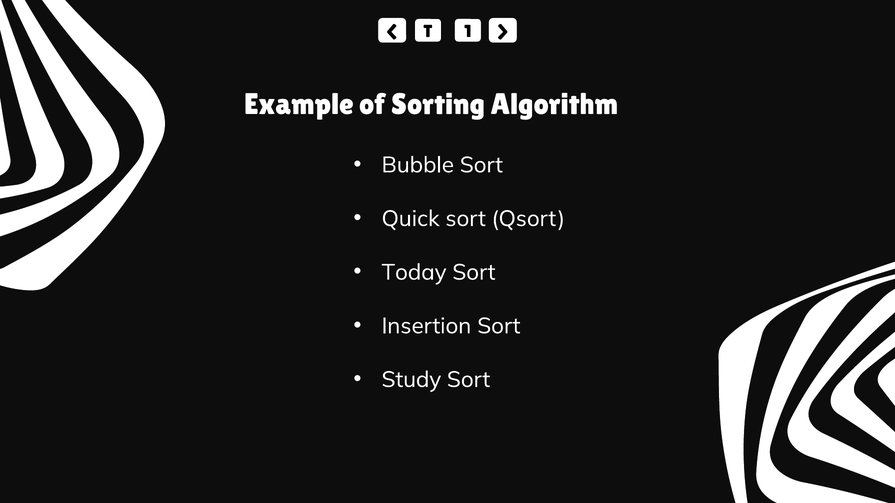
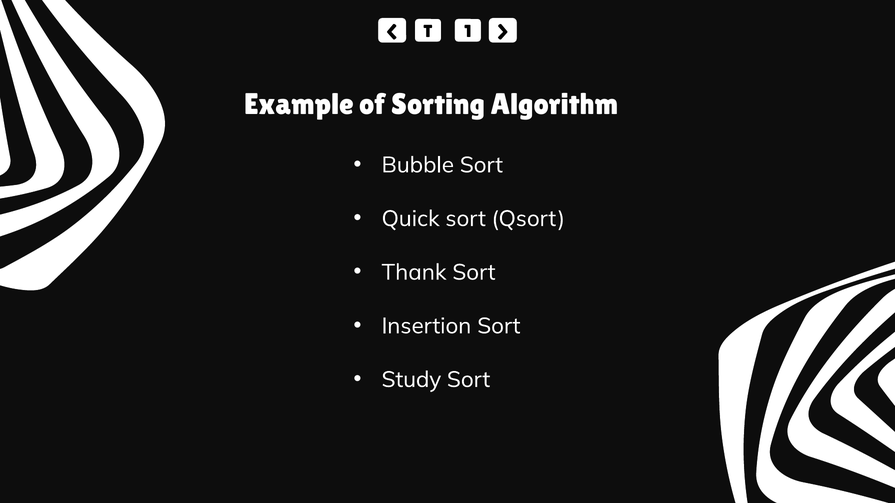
Today: Today -> Thank
